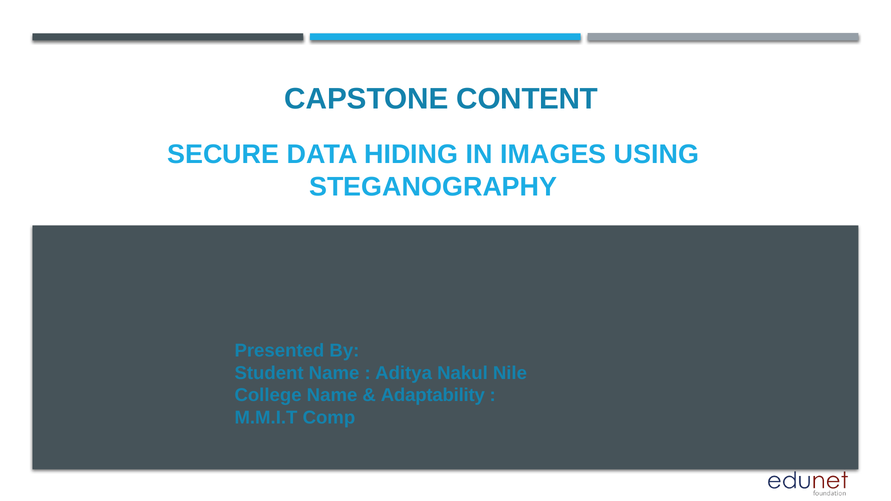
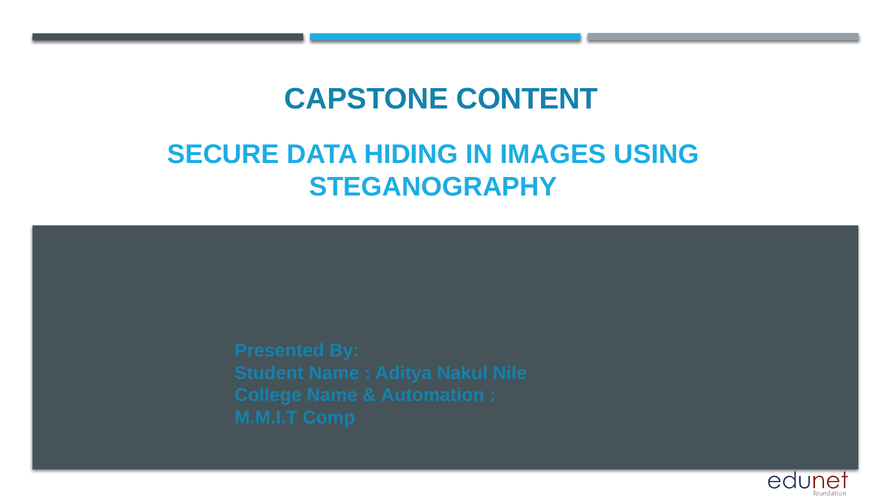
Adaptability: Adaptability -> Automation
